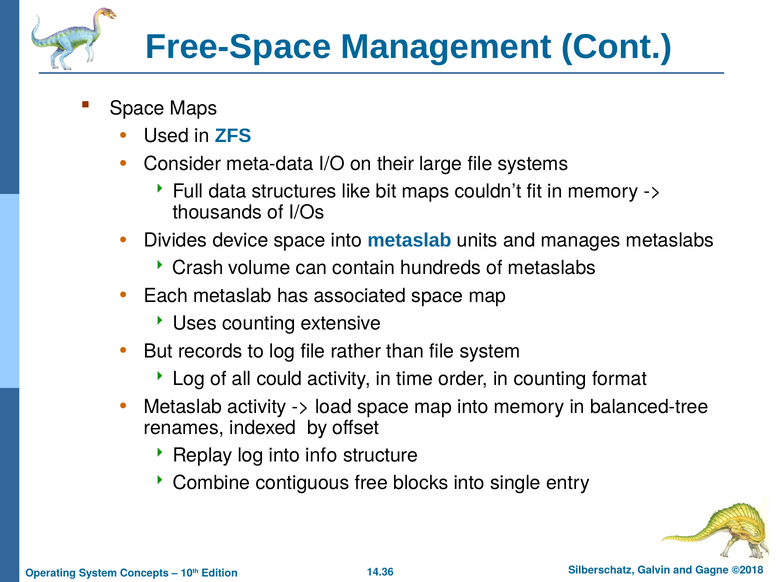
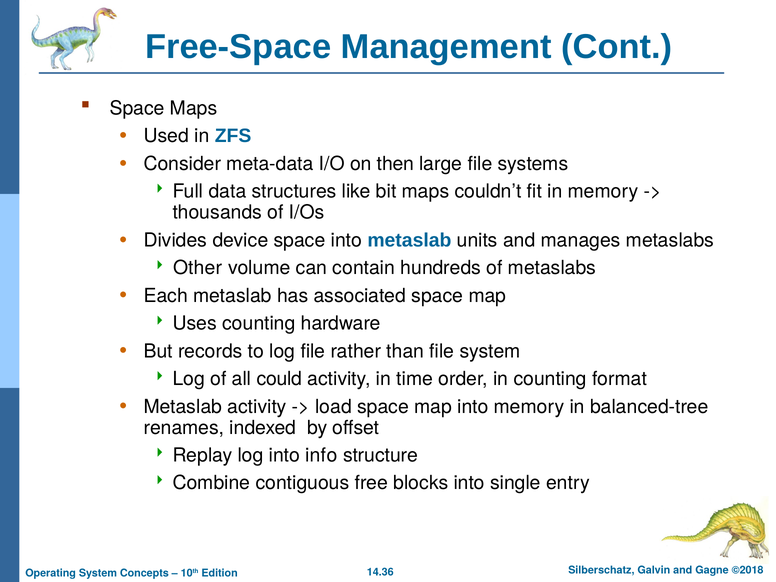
their: their -> then
Crash: Crash -> Other
extensive: extensive -> hardware
